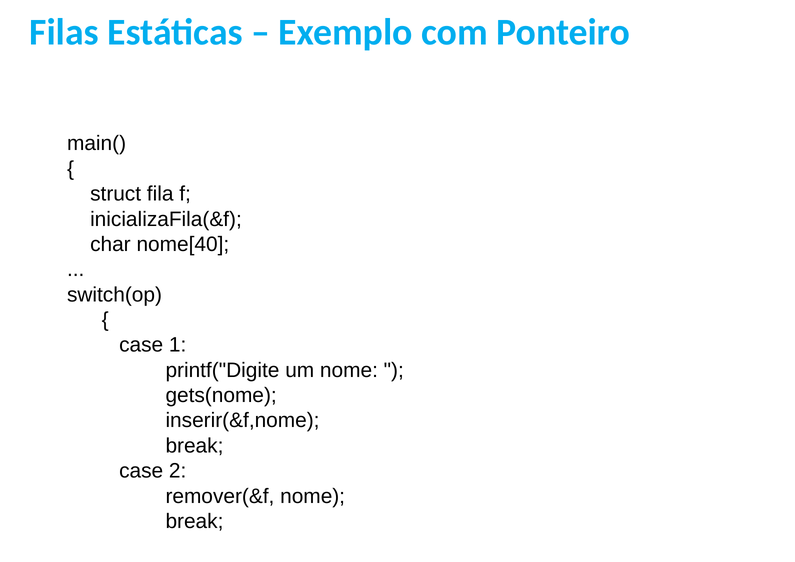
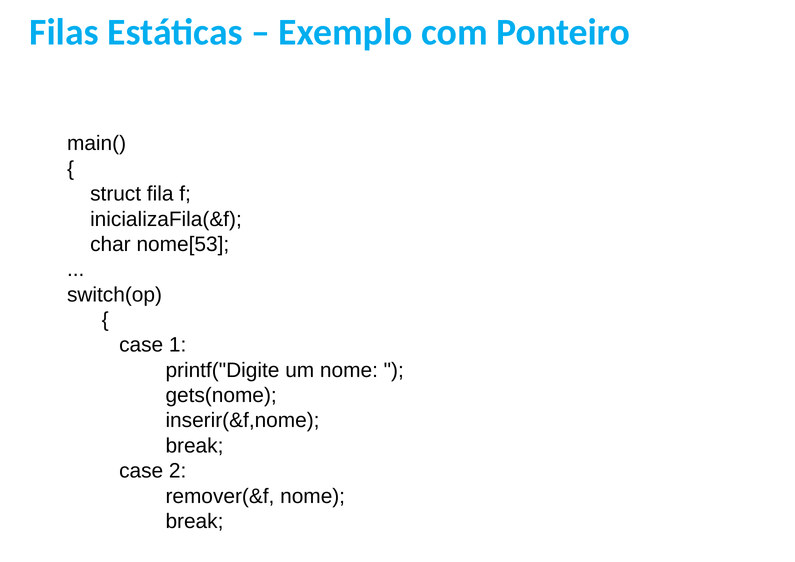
nome[40: nome[40 -> nome[53
